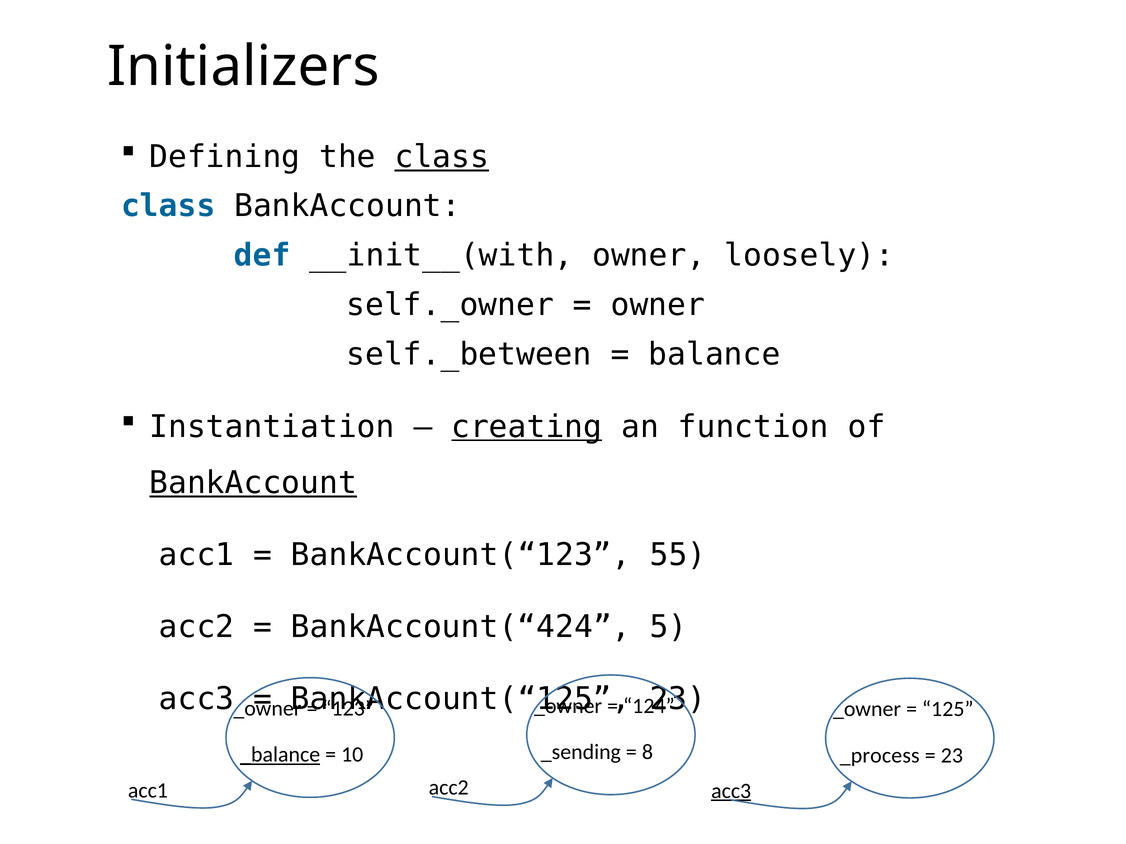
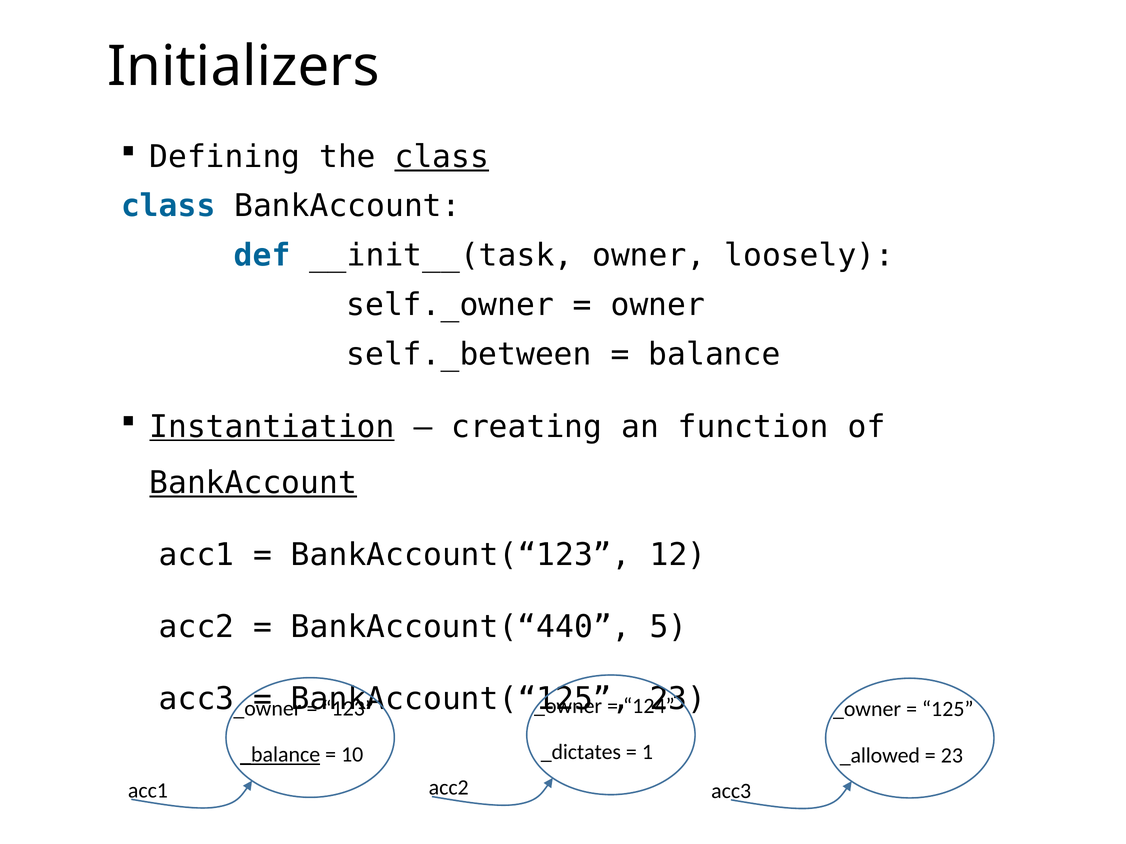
__init__(with: __init__(with -> __init__(task
Instantiation underline: none -> present
creating underline: present -> none
55: 55 -> 12
BankAccount(“424: BankAccount(“424 -> BankAccount(“440
_sending: _sending -> _dictates
8: 8 -> 1
_process: _process -> _allowed
acc3 at (731, 791) underline: present -> none
